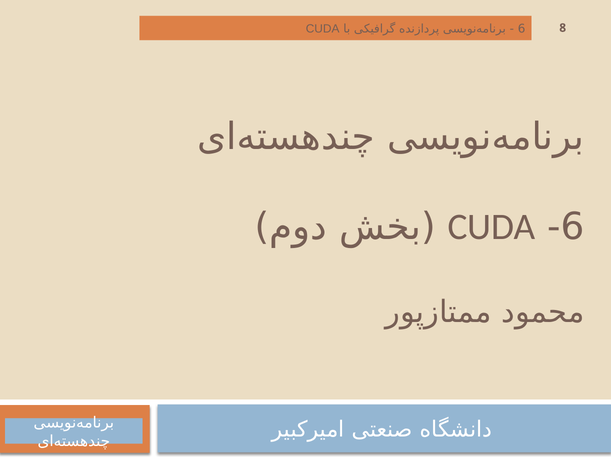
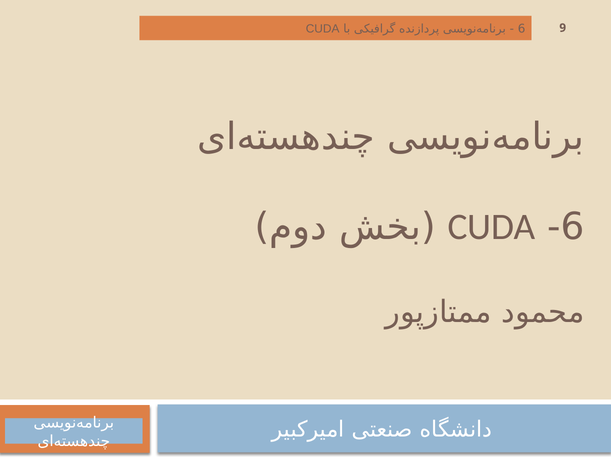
8: 8 -> 9
